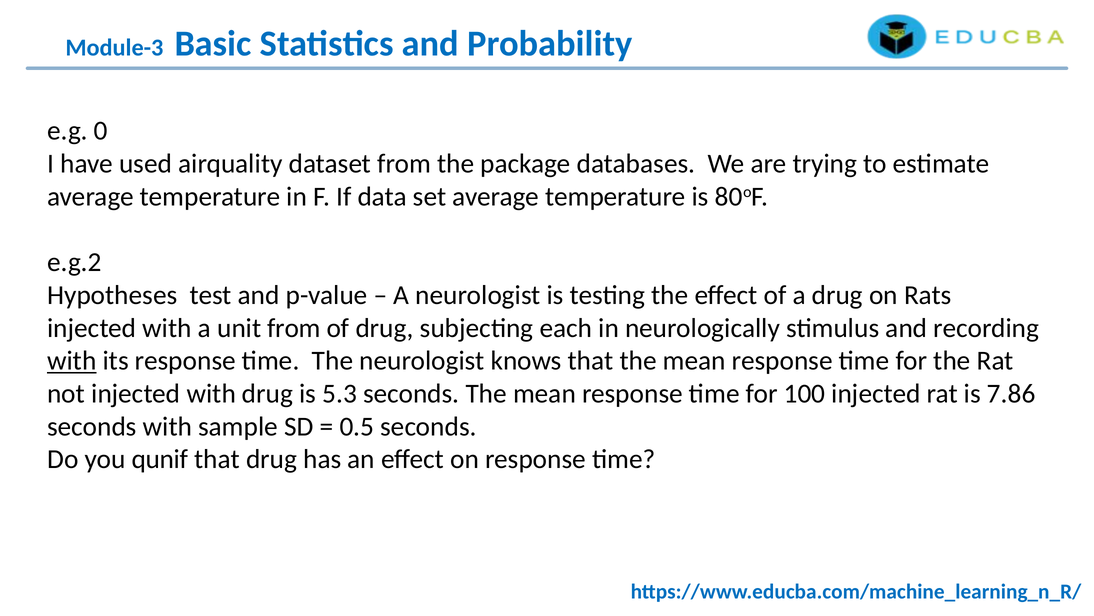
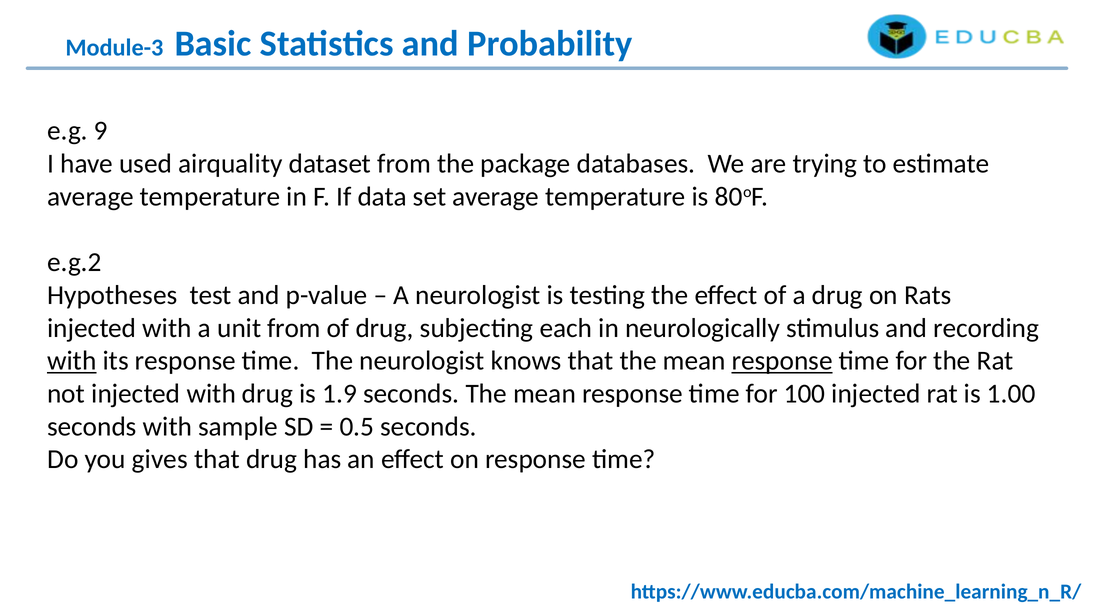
0: 0 -> 9
response at (782, 361) underline: none -> present
5.3: 5.3 -> 1.9
7.86: 7.86 -> 1.00
qunif: qunif -> gives
